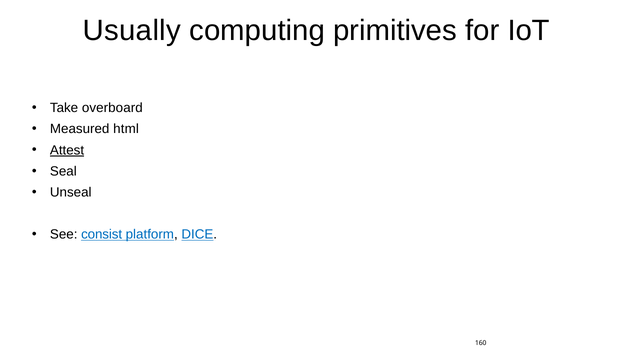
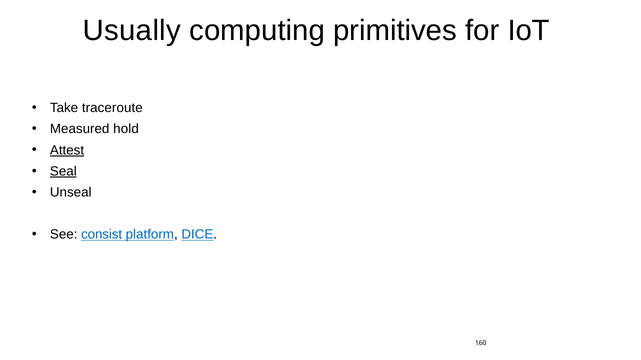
overboard: overboard -> traceroute
html: html -> hold
Seal underline: none -> present
